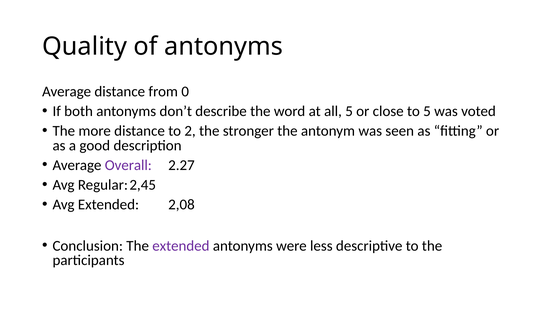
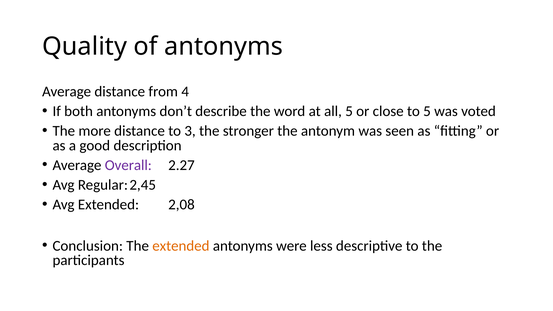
0: 0 -> 4
2: 2 -> 3
extended at (181, 246) colour: purple -> orange
